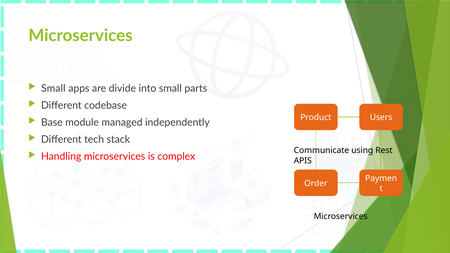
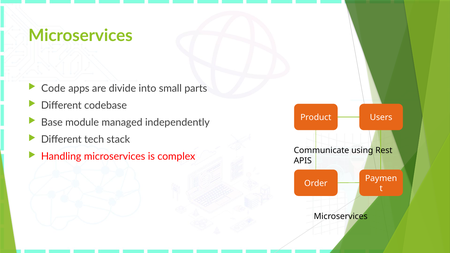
Small at (53, 88): Small -> Code
